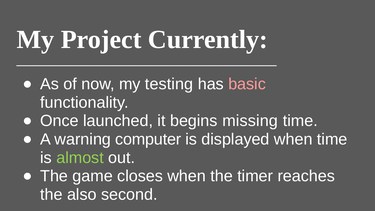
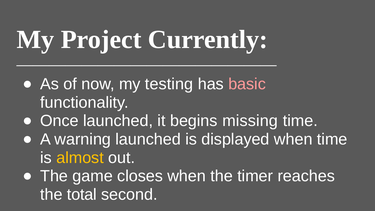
warning computer: computer -> launched
almost colour: light green -> yellow
also: also -> total
